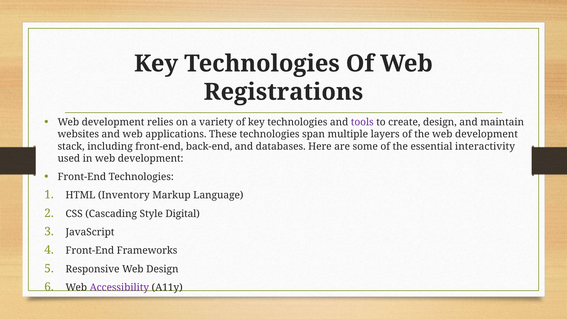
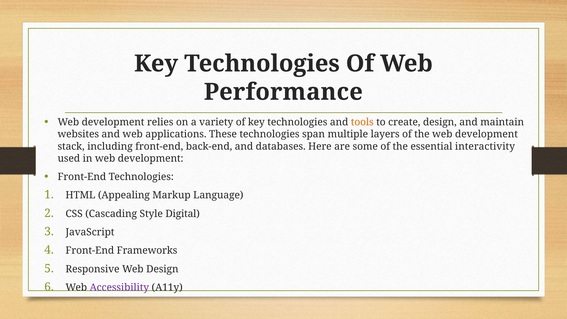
Registrations: Registrations -> Performance
tools colour: purple -> orange
Inventory: Inventory -> Appealing
